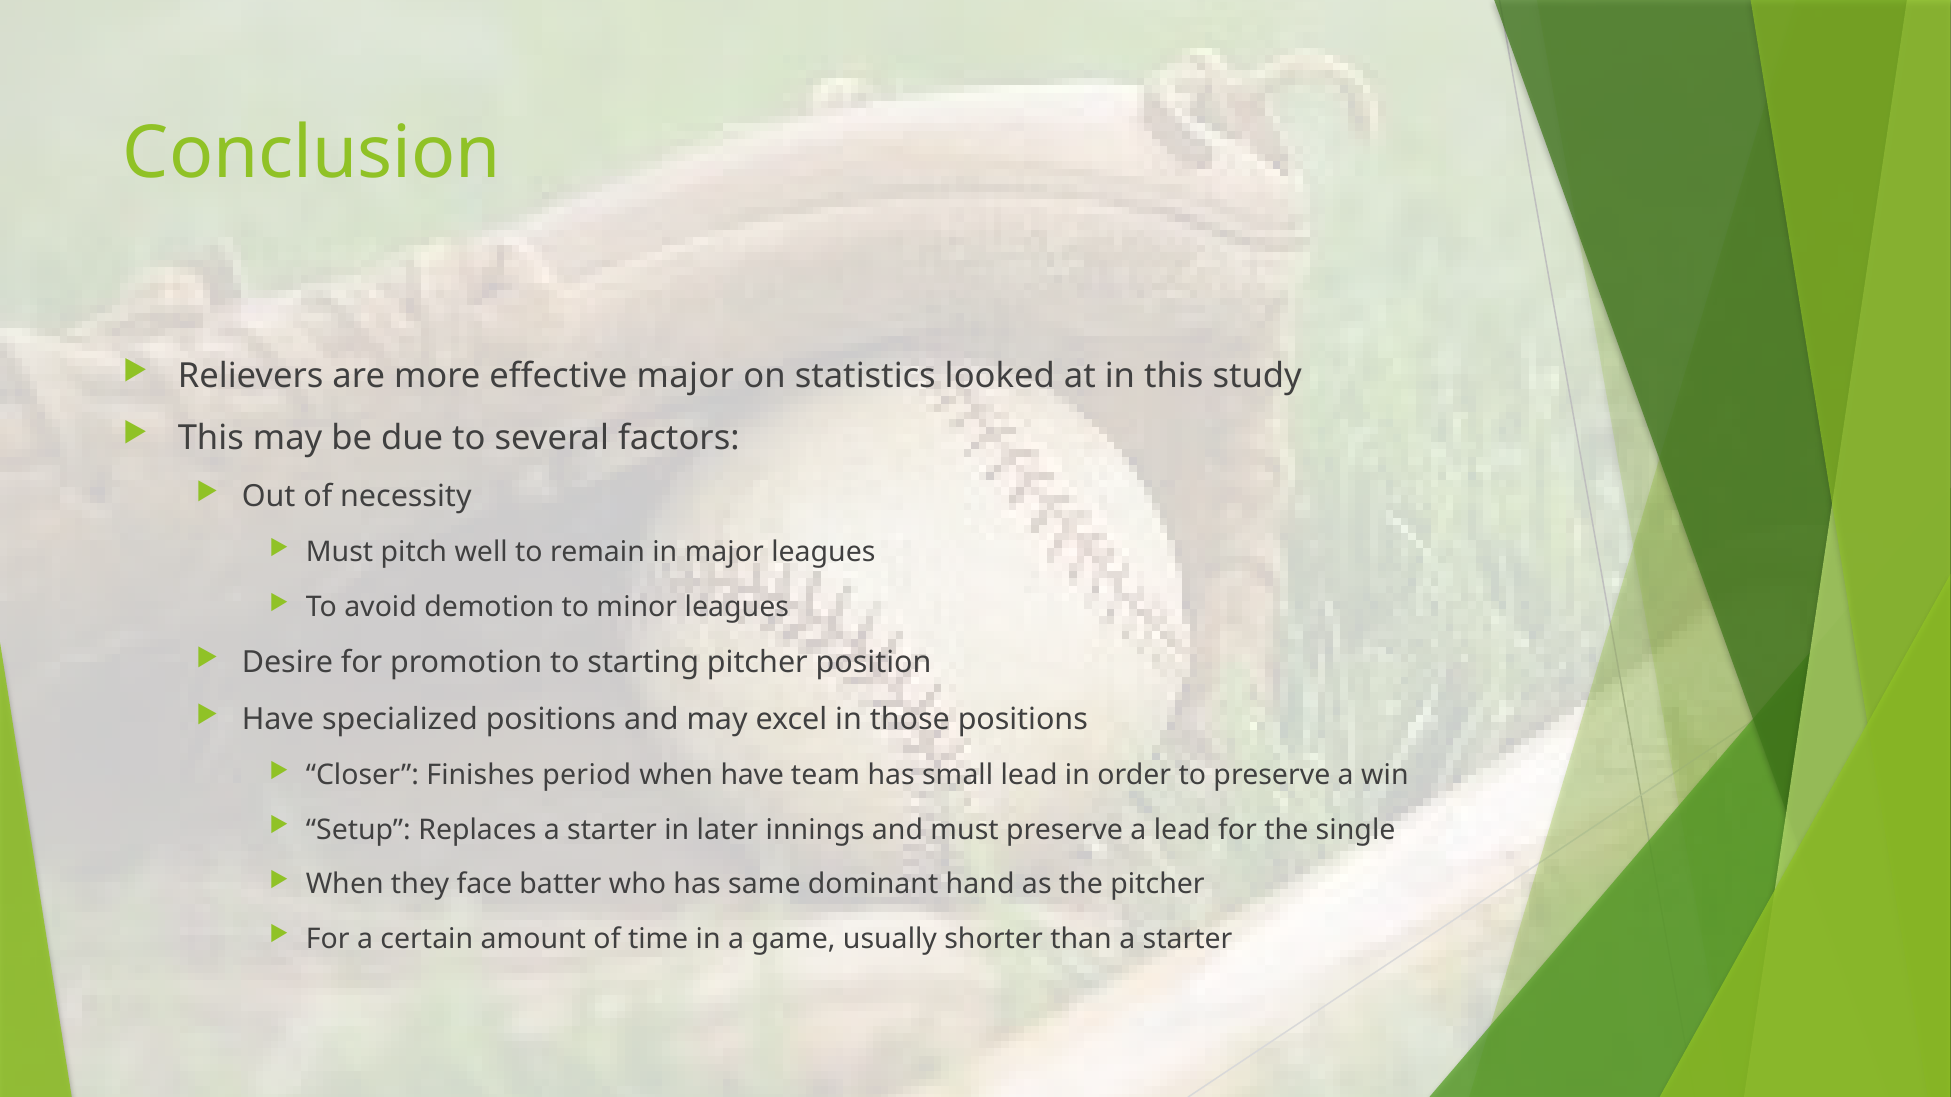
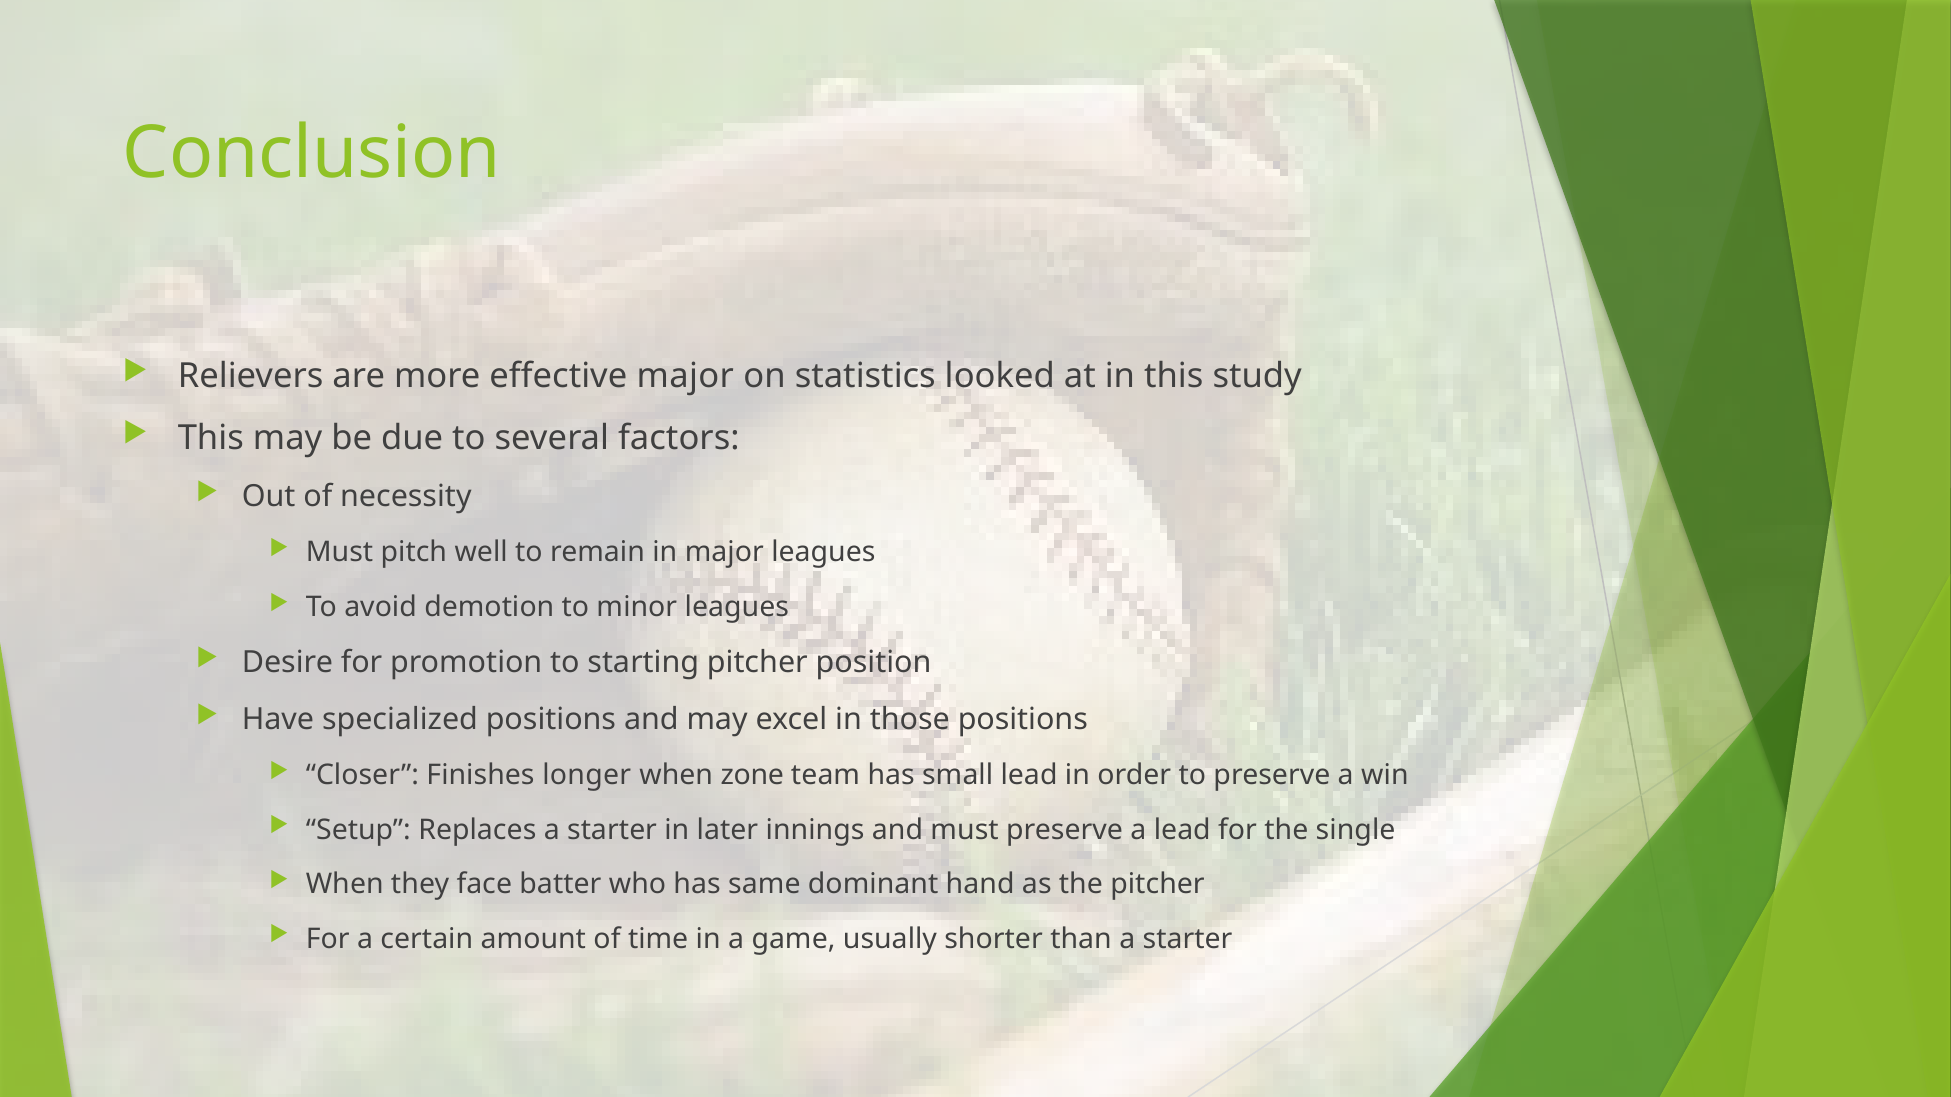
period: period -> longer
when have: have -> zone
